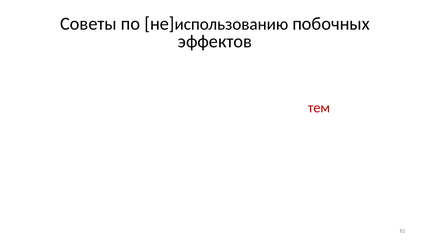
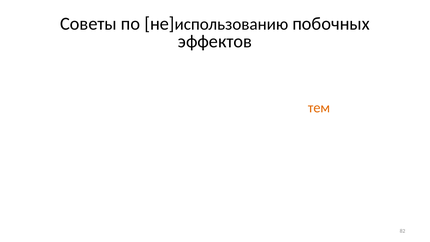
тем colour: red -> orange
